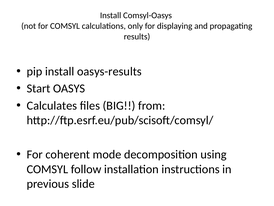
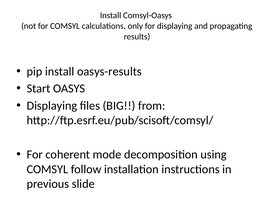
Calculates at (52, 105): Calculates -> Displaying
